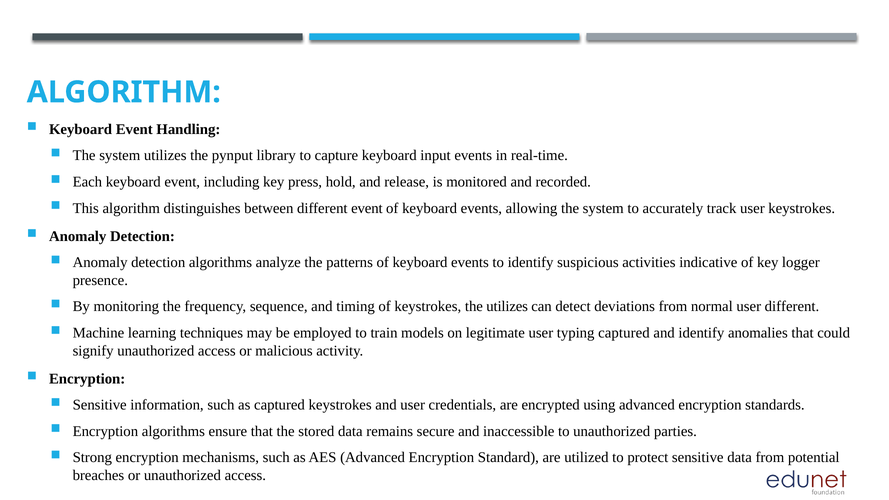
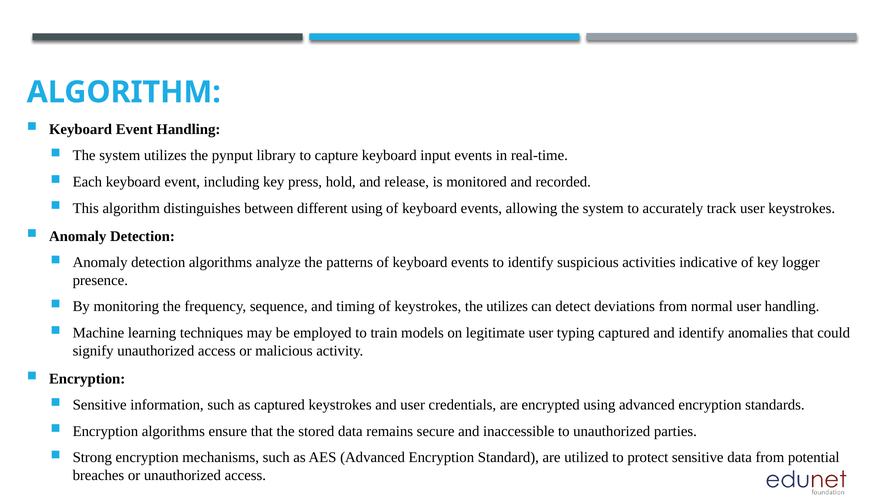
different event: event -> using
user different: different -> handling
